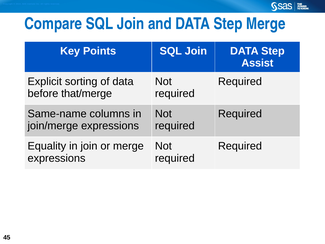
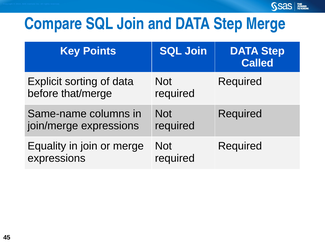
Assist: Assist -> Called
